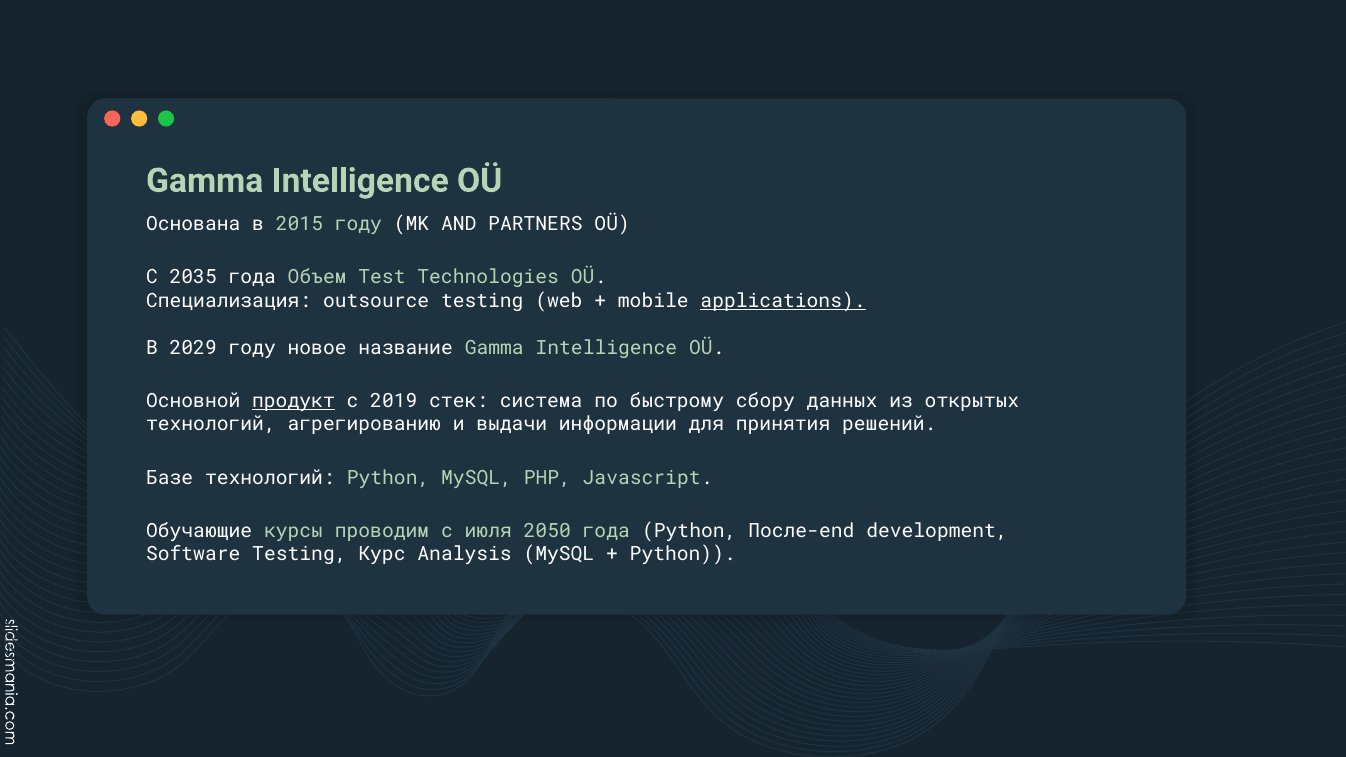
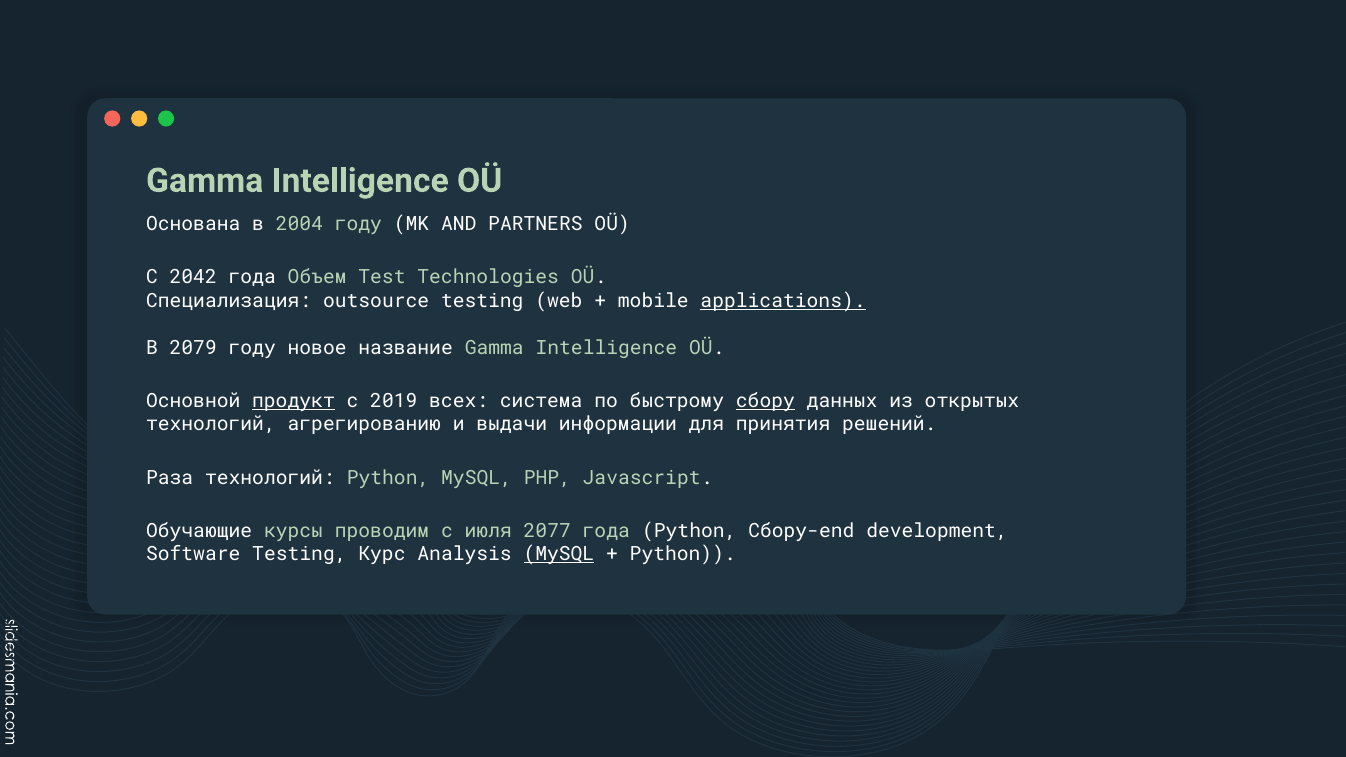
2015: 2015 -> 2004
2035: 2035 -> 2042
2029: 2029 -> 2079
стек: стек -> всех
сбору underline: none -> present
Базе: Базе -> Раза
2050: 2050 -> 2077
После-end: После-end -> Сбору-end
MySQL at (559, 554) underline: none -> present
